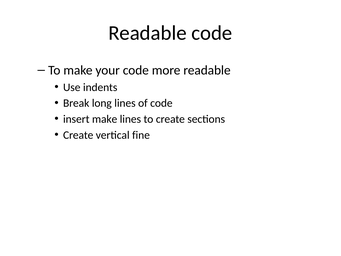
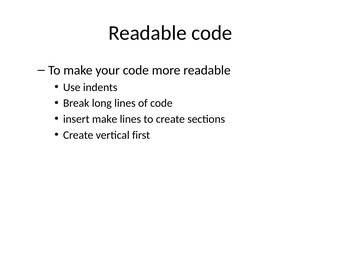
fine: fine -> first
